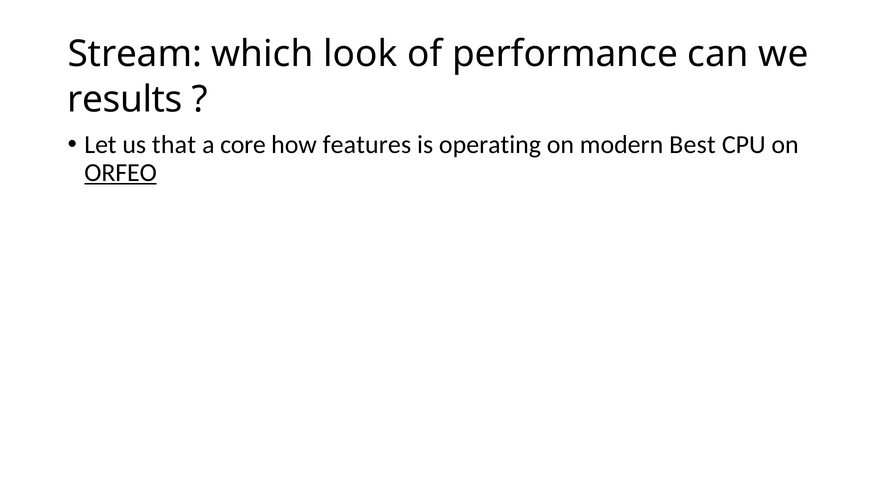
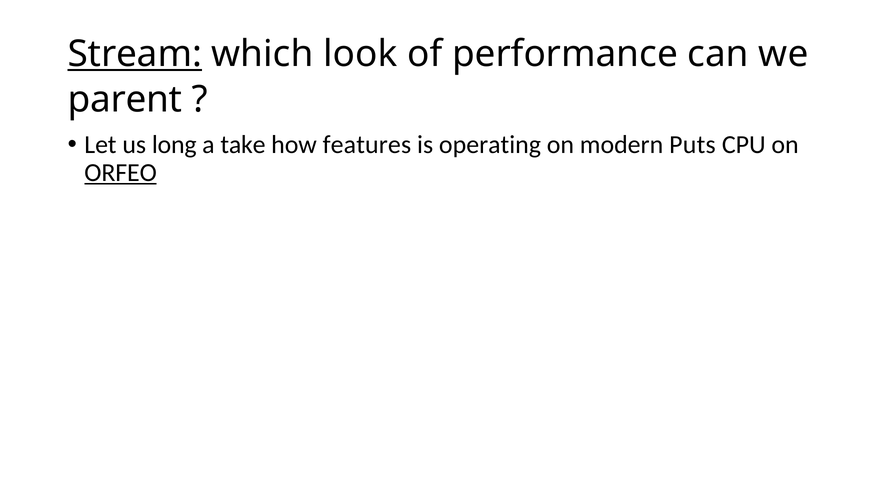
Stream underline: none -> present
results: results -> parent
that: that -> long
core: core -> take
Best: Best -> Puts
